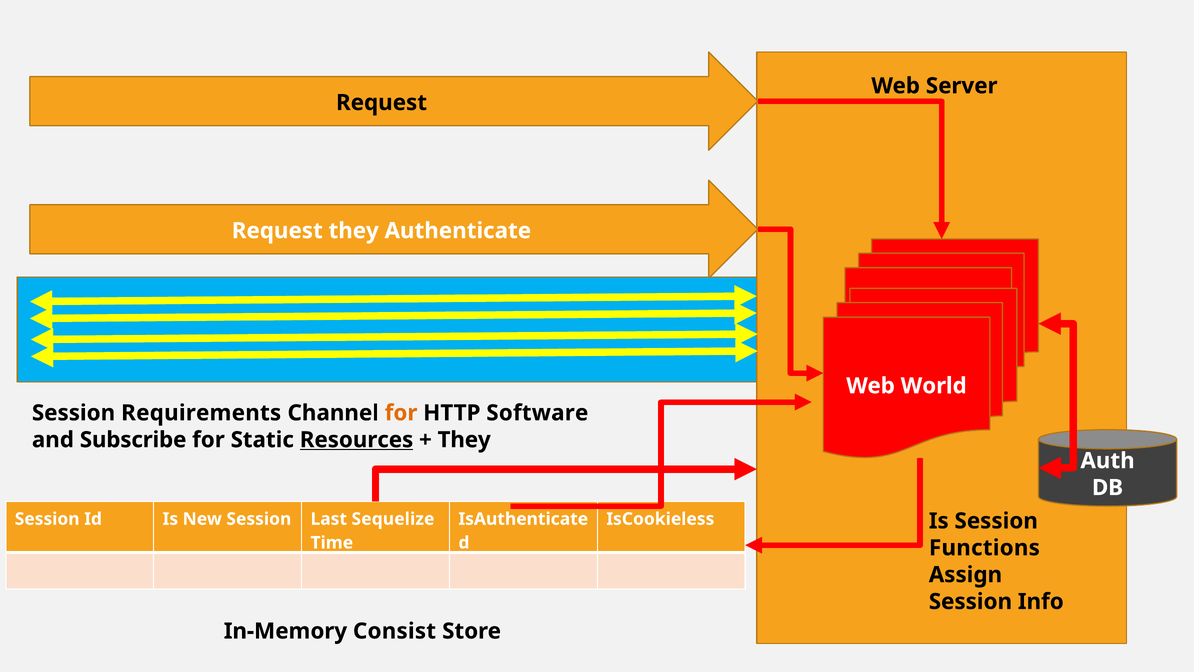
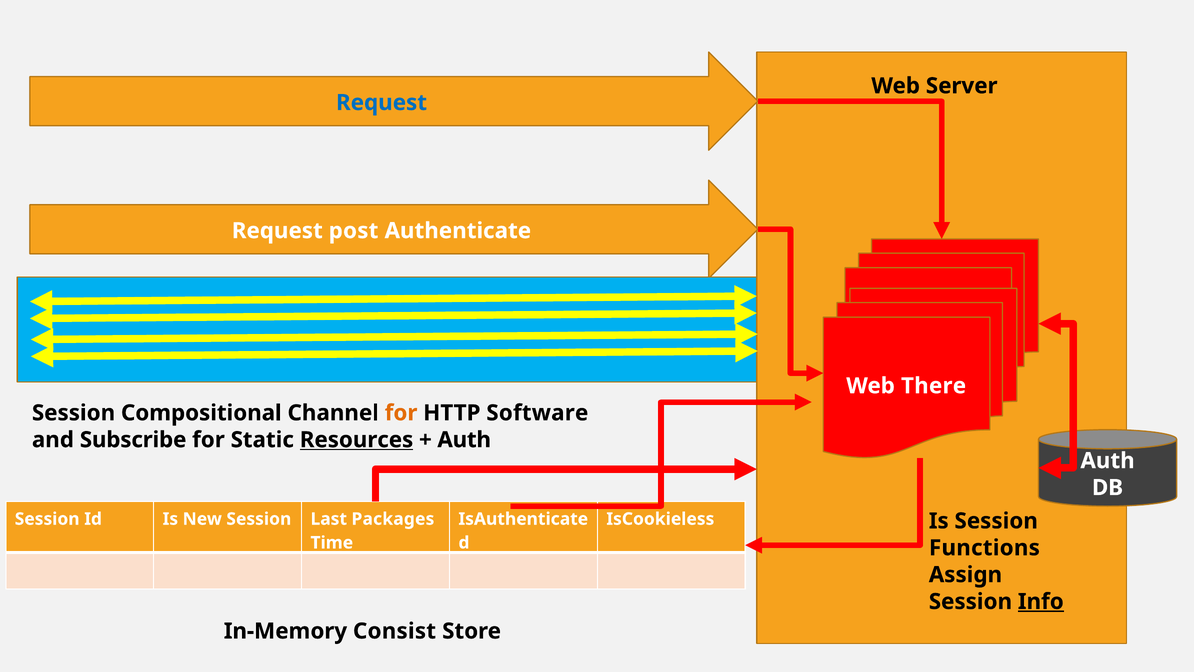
Request at (381, 103) colour: black -> blue
Request they: they -> post
World: World -> There
Requirements: Requirements -> Compositional
They at (464, 440): They -> Auth
Sequelize: Sequelize -> Packages
Info underline: none -> present
